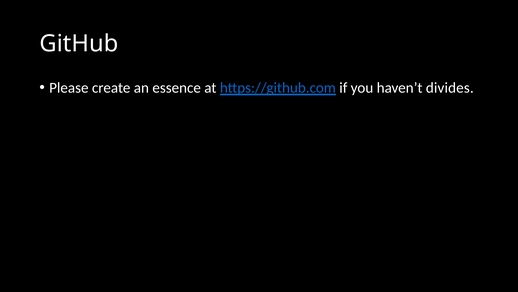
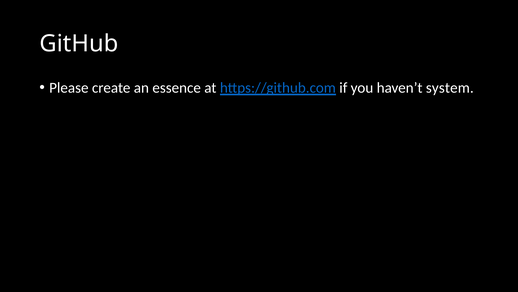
divides: divides -> system
